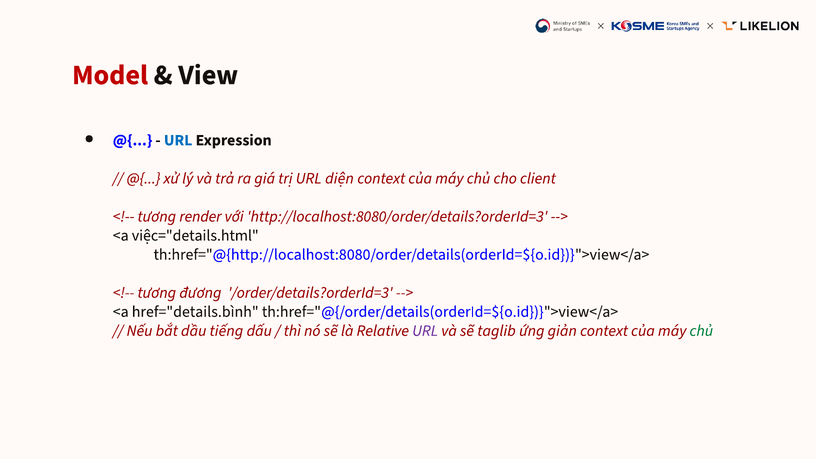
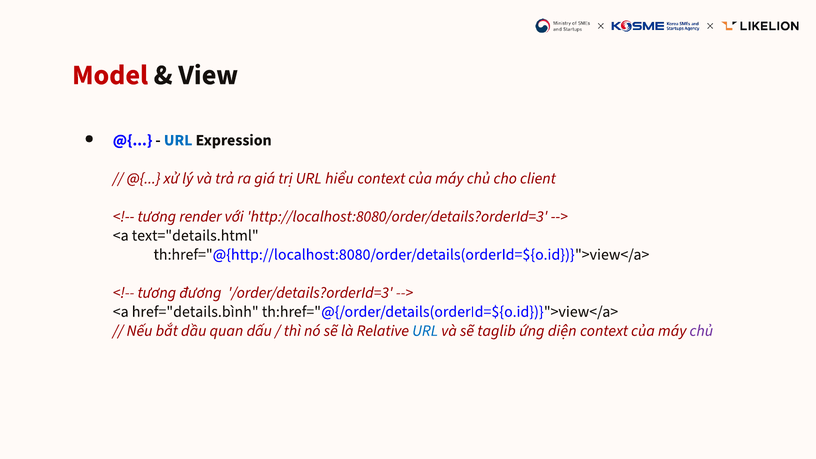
diện: diện -> hiểu
việc="details.html: việc="details.html -> text="details.html
tiếng: tiếng -> quan
URL at (425, 331) colour: purple -> blue
giản: giản -> diện
chủ at (701, 331) colour: green -> purple
